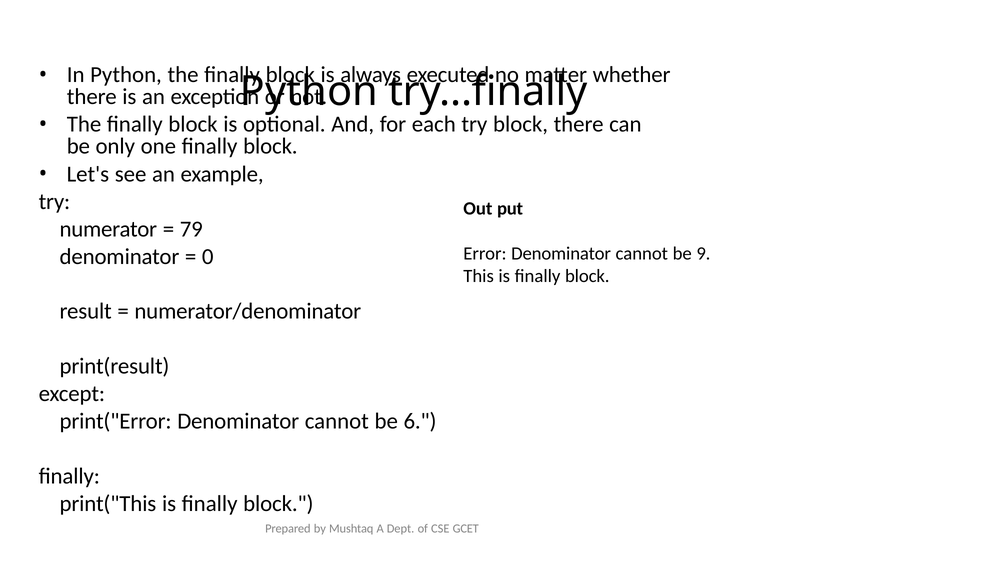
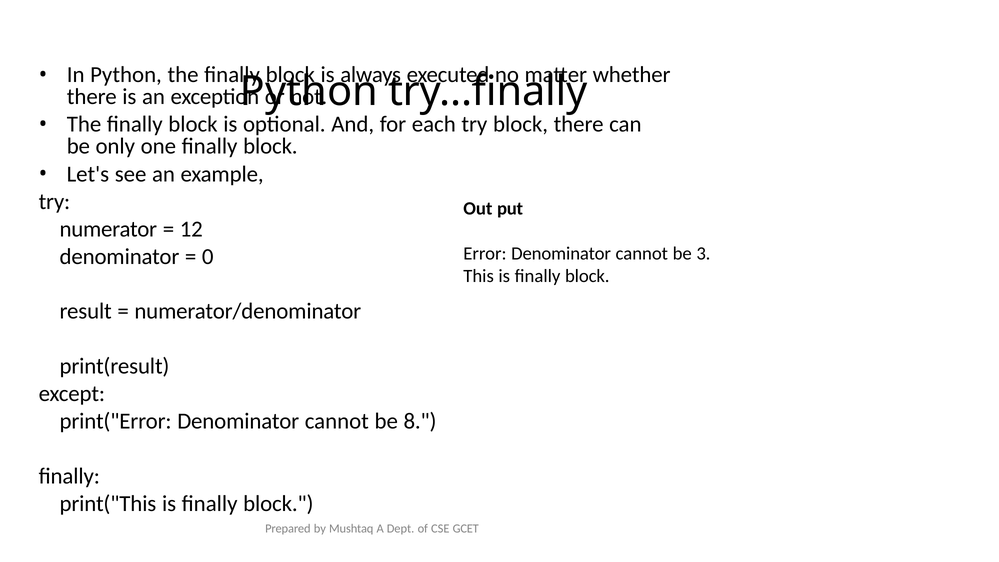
79: 79 -> 12
9: 9 -> 3
6: 6 -> 8
